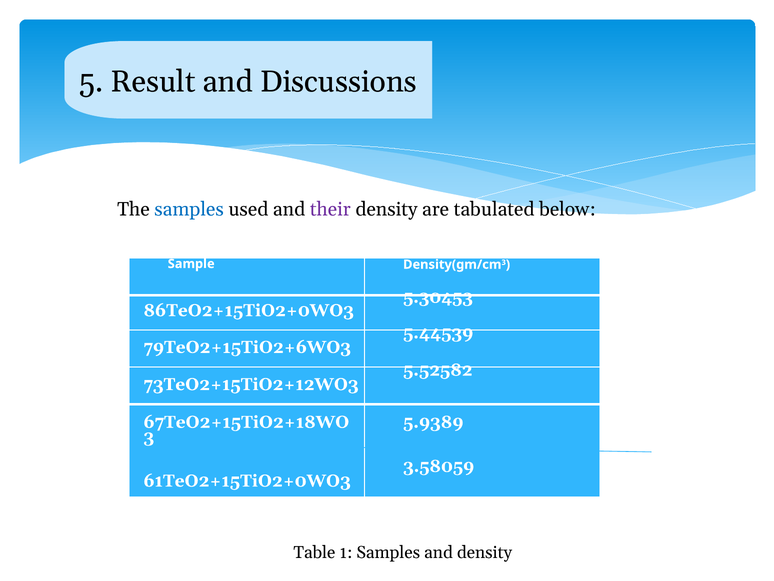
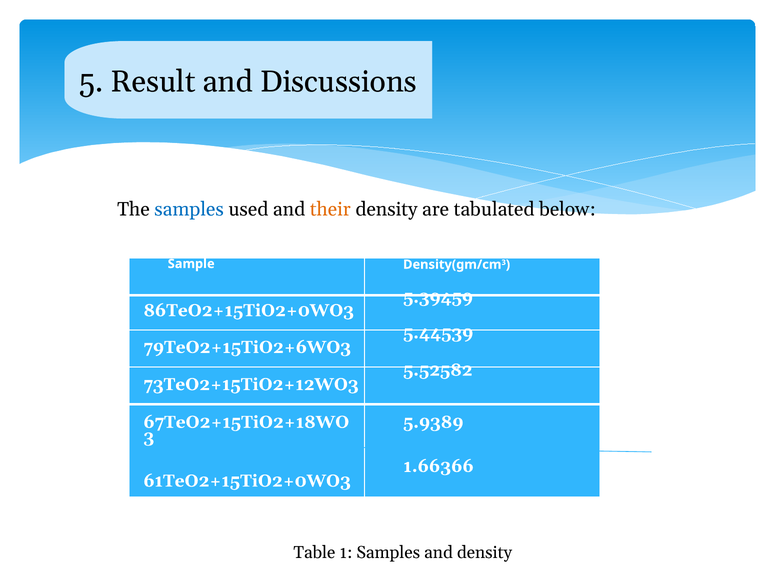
their colour: purple -> orange
5.30453: 5.30453 -> 5.39459
3.58059: 3.58059 -> 1.66366
